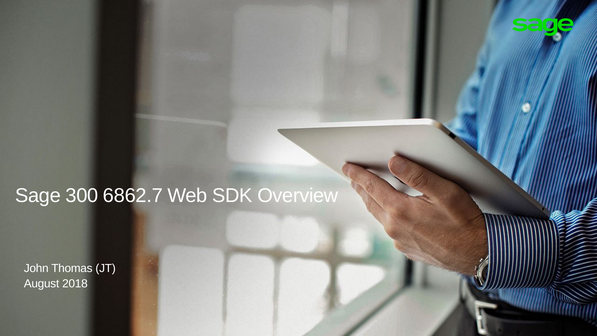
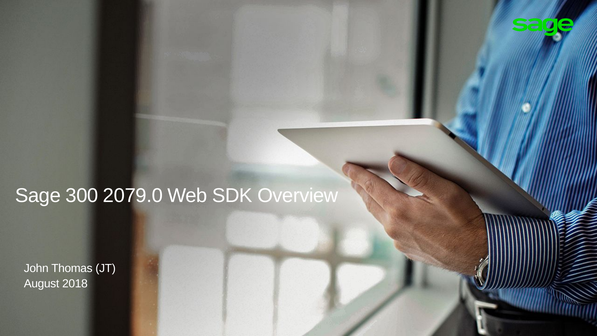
6862.7: 6862.7 -> 2079.0
